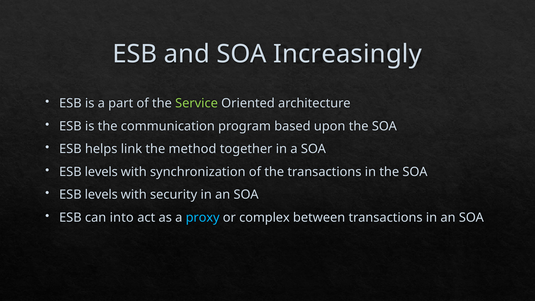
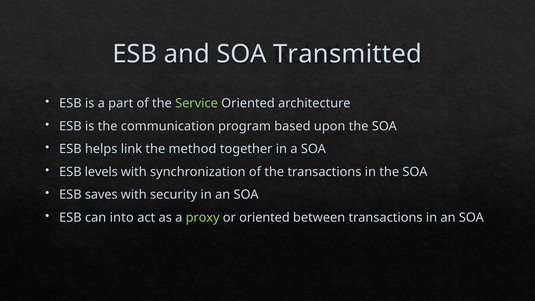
Increasingly: Increasingly -> Transmitted
levels at (101, 195): levels -> saves
proxy colour: light blue -> light green
or complex: complex -> oriented
